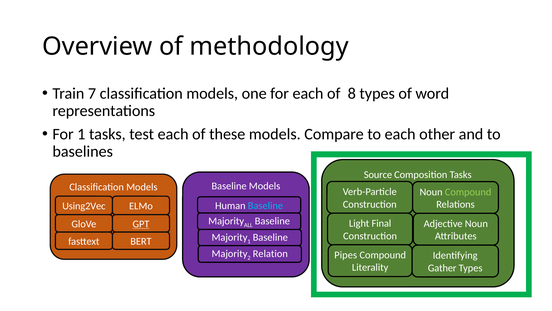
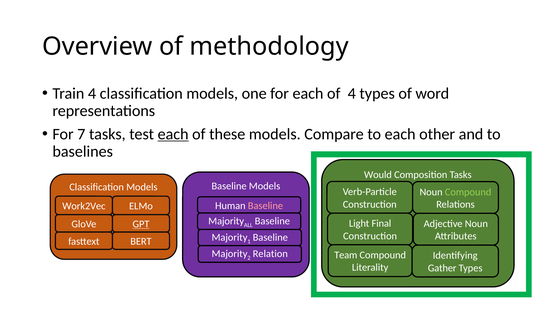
Train 7: 7 -> 4
of 8: 8 -> 4
For 1: 1 -> 7
each at (173, 134) underline: none -> present
Source: Source -> Would
Baseline at (265, 205) colour: light blue -> pink
Using2Vec: Using2Vec -> Work2Vec
Pipes: Pipes -> Team
